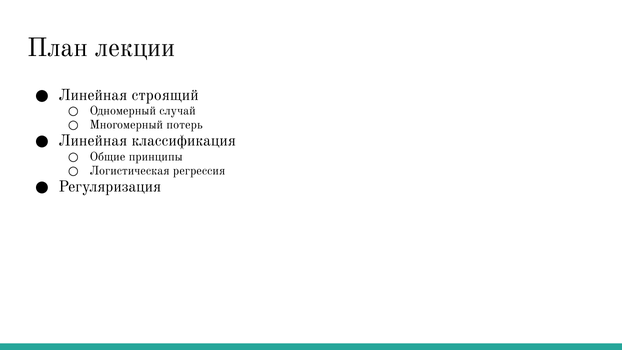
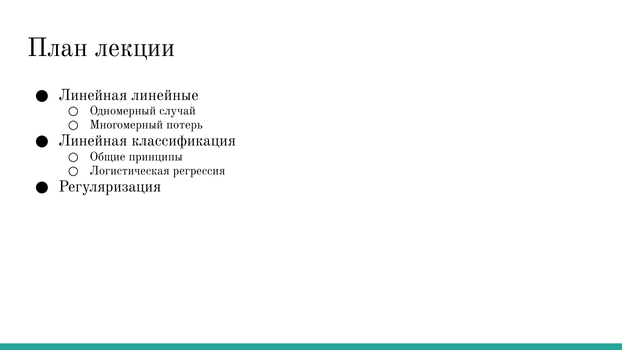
строящий: строящий -> линейные
